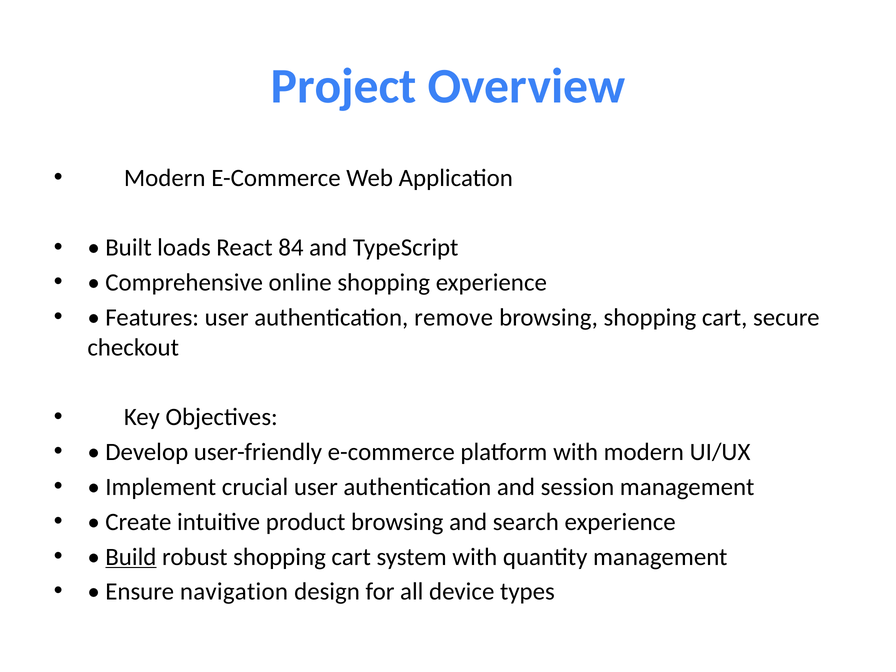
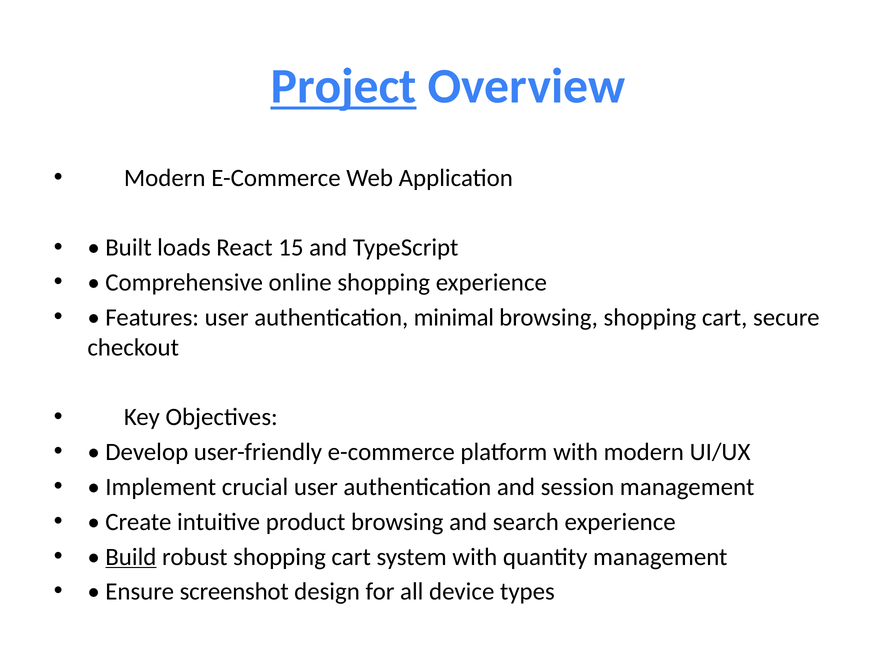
Project underline: none -> present
84: 84 -> 15
remove: remove -> minimal
navigation: navigation -> screenshot
